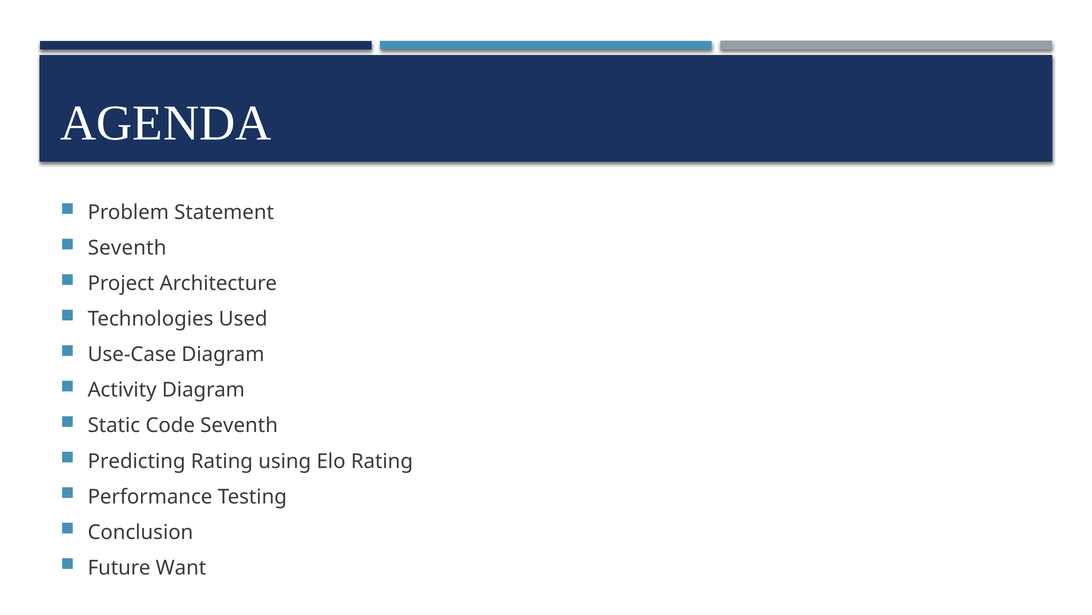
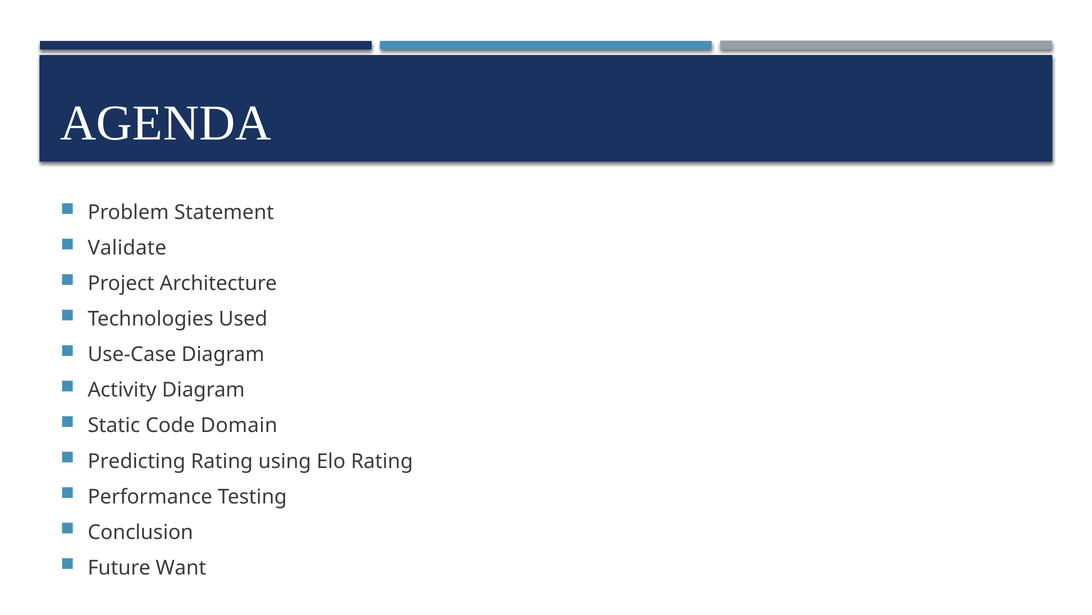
Seventh at (127, 248): Seventh -> Validate
Code Seventh: Seventh -> Domain
